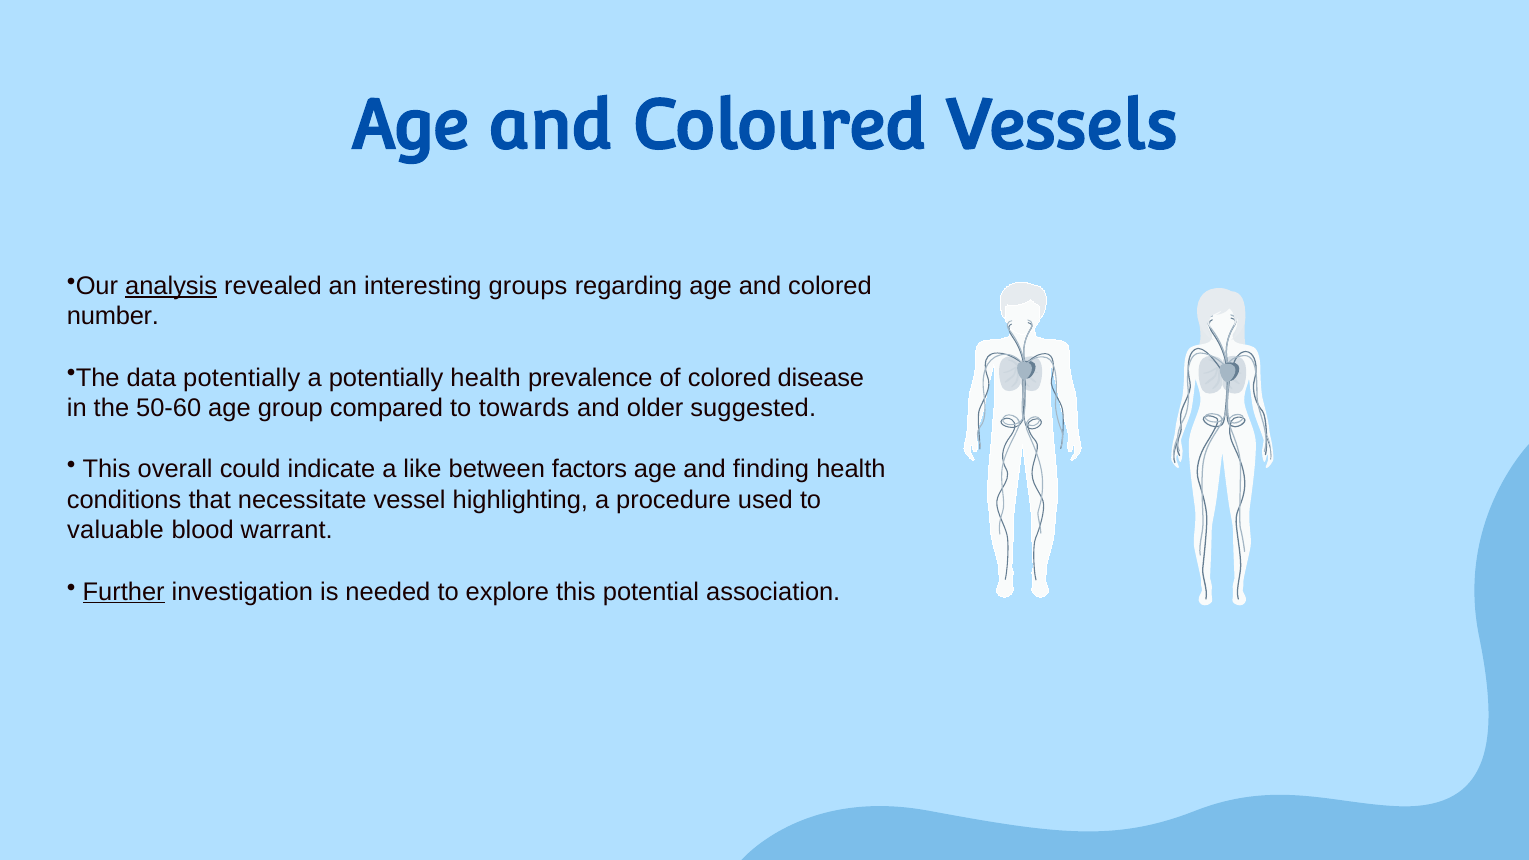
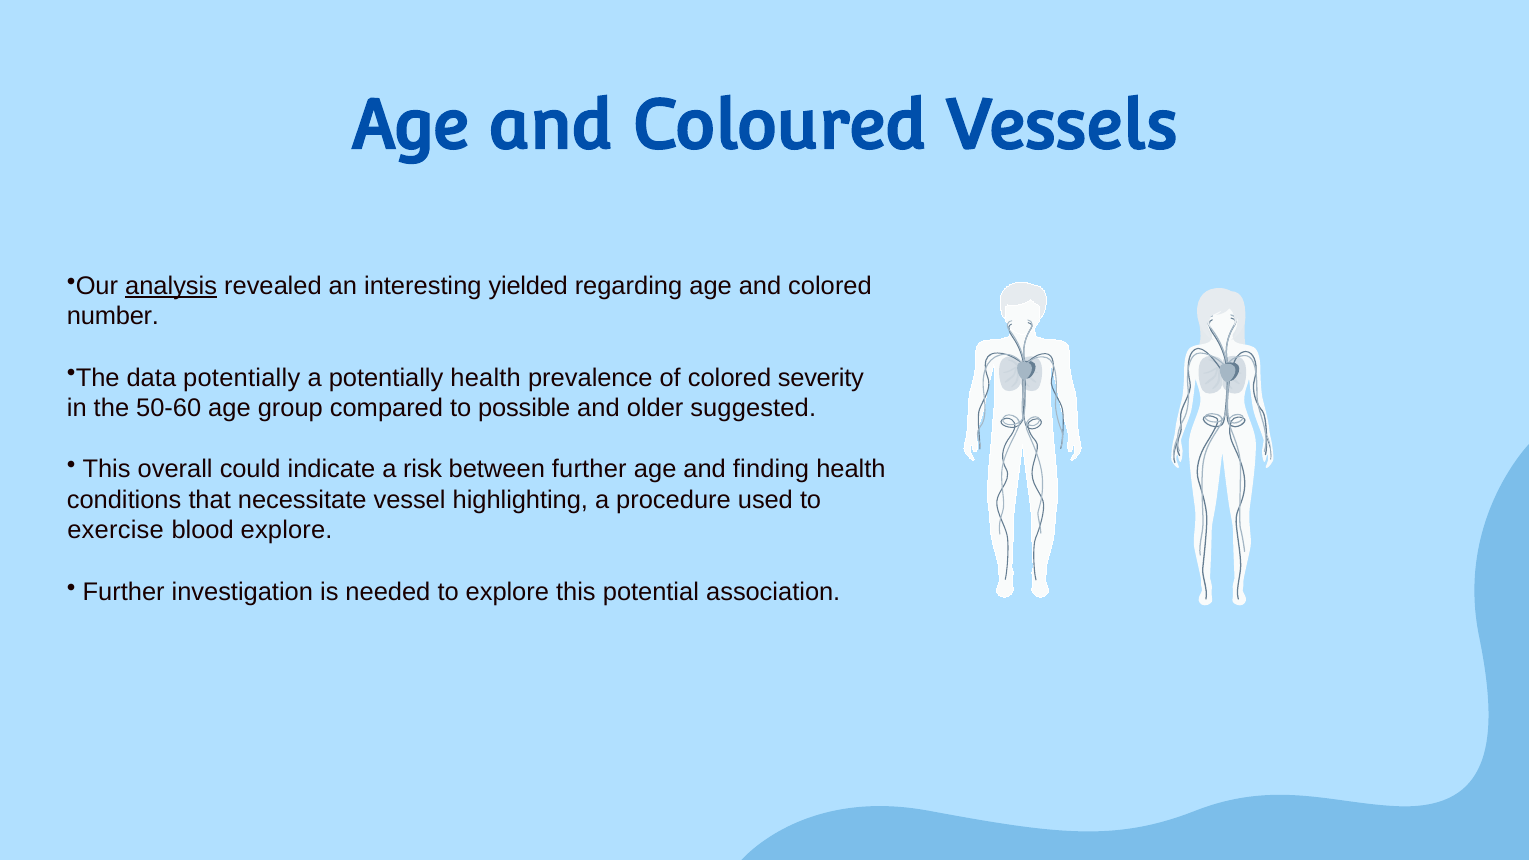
groups: groups -> yielded
disease: disease -> severity
towards: towards -> possible
like: like -> risk
between factors: factors -> further
valuable: valuable -> exercise
blood warrant: warrant -> explore
Further at (124, 592) underline: present -> none
